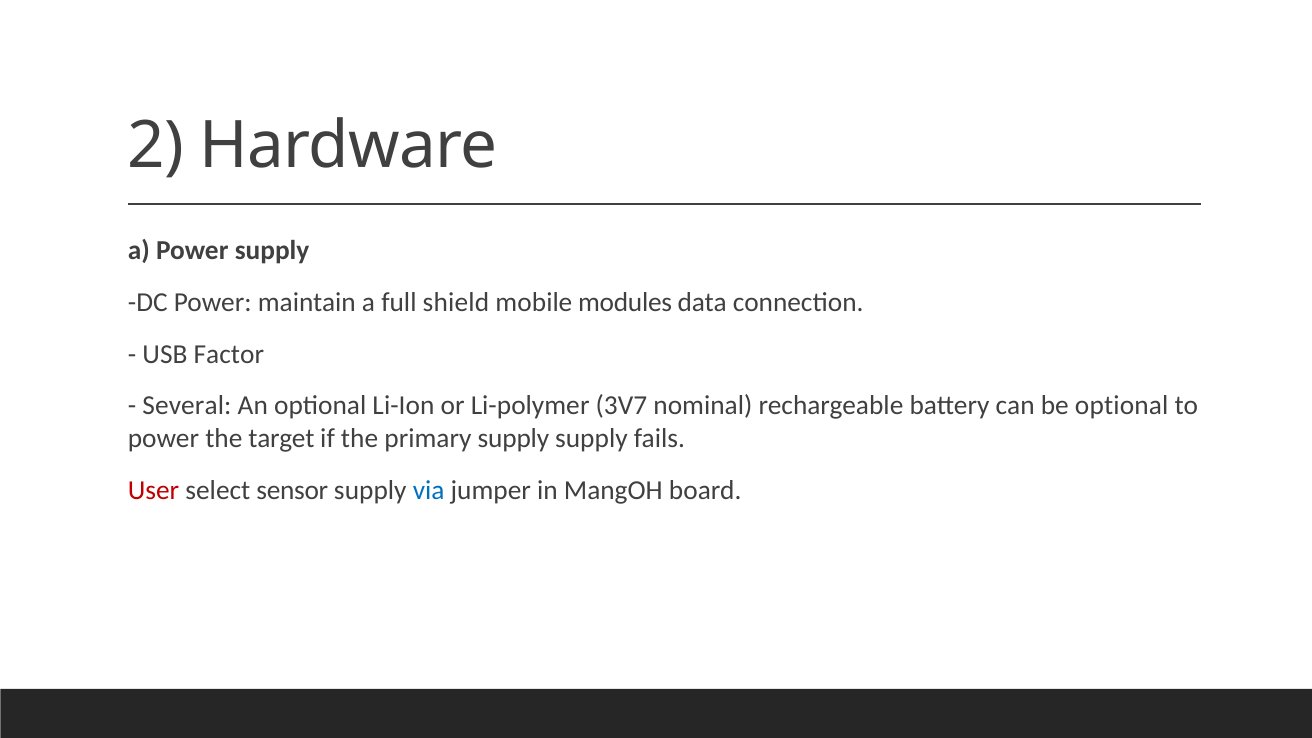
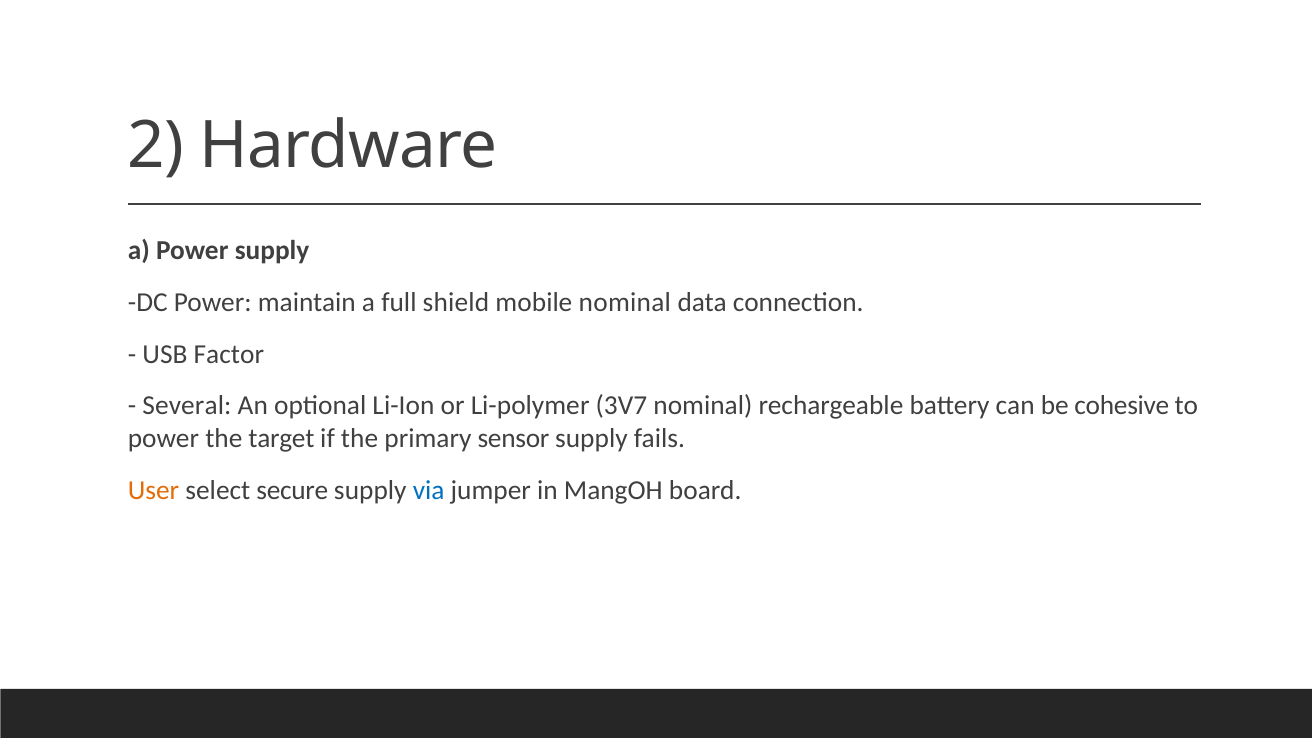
mobile modules: modules -> nominal
be optional: optional -> cohesive
primary supply: supply -> sensor
User colour: red -> orange
sensor: sensor -> secure
